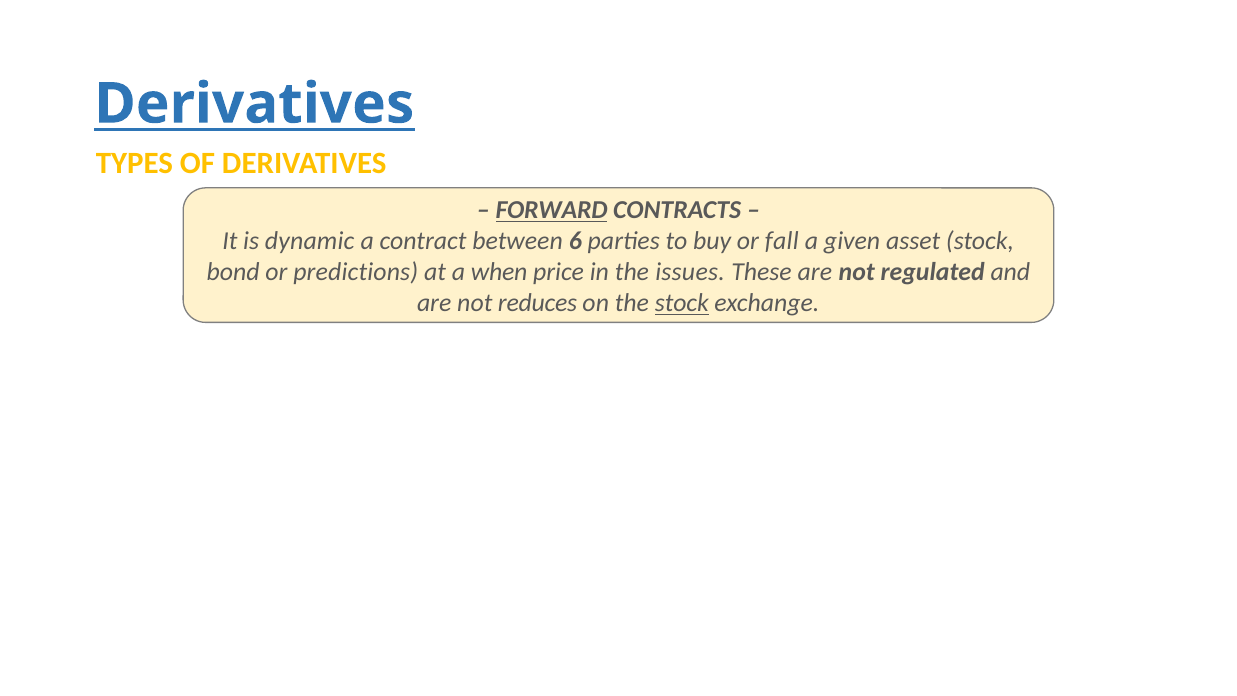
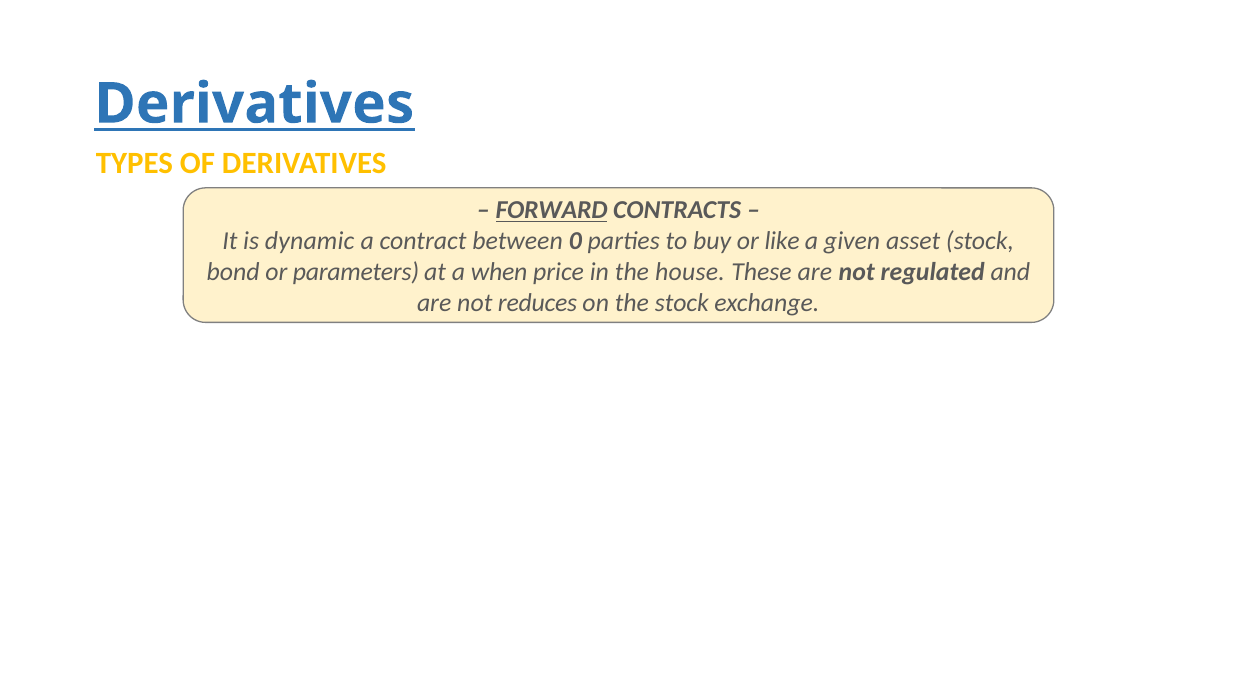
6: 6 -> 0
fall: fall -> like
predictions: predictions -> parameters
issues: issues -> house
stock at (682, 303) underline: present -> none
